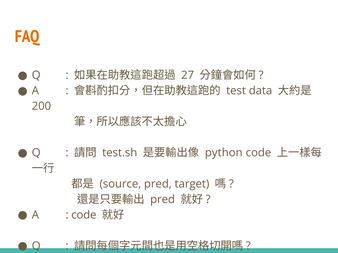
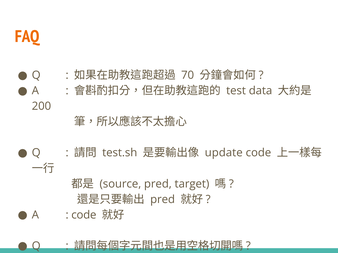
27: 27 -> 70
python: python -> update
